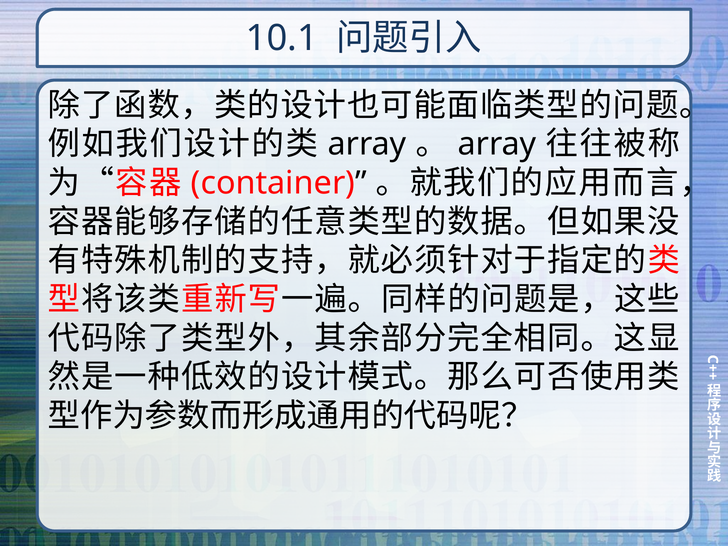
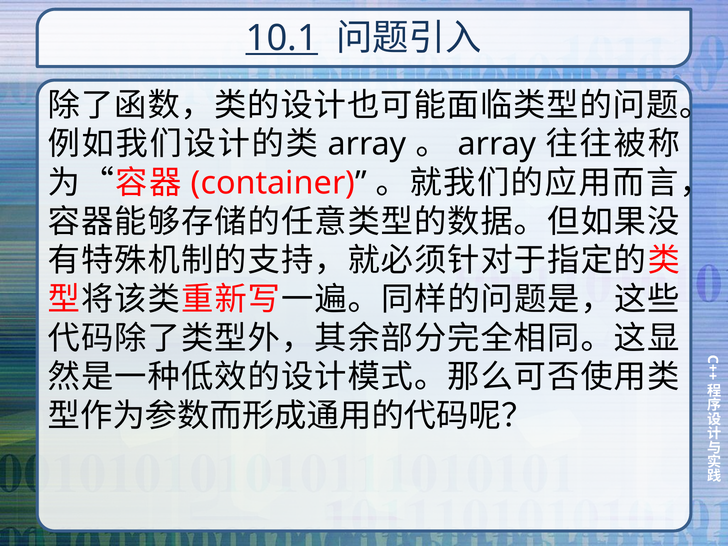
10.1 underline: none -> present
